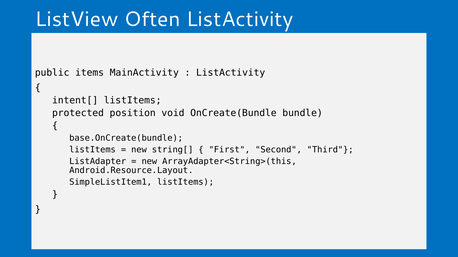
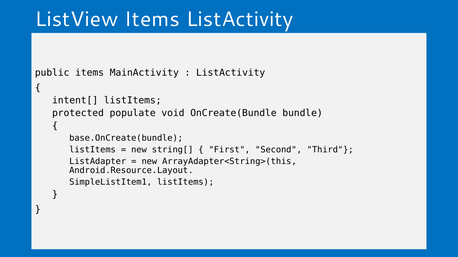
ListView Often: Often -> Items
position: position -> populate
